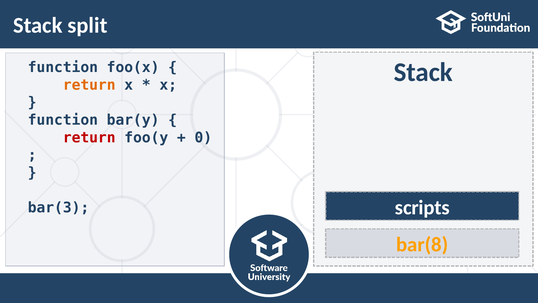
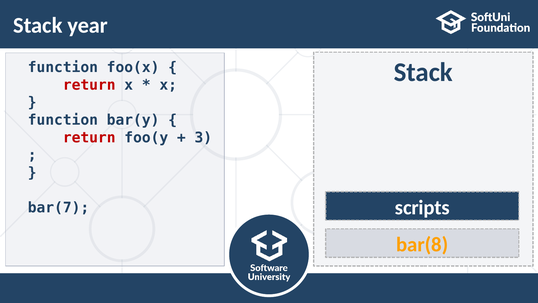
split: split -> year
return at (89, 85) colour: orange -> red
0: 0 -> 3
bar(3: bar(3 -> bar(7
